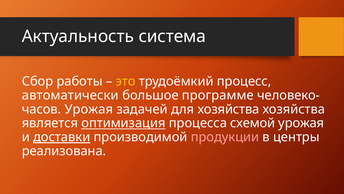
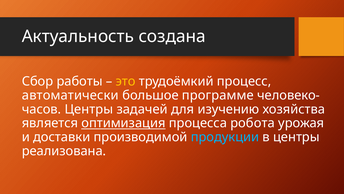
система: система -> создана
Урожая at (89, 109): Урожая -> Центры
для хозяйства: хозяйства -> изучению
схемой: схемой -> робота
доставки underline: present -> none
продукции colour: pink -> light blue
